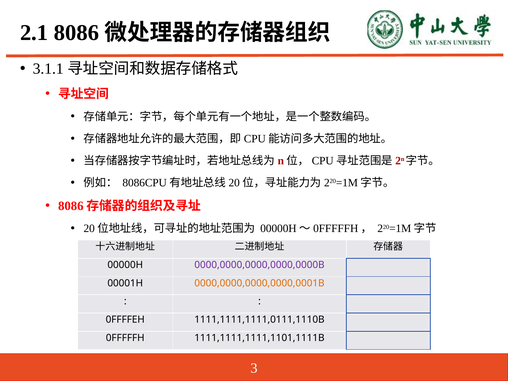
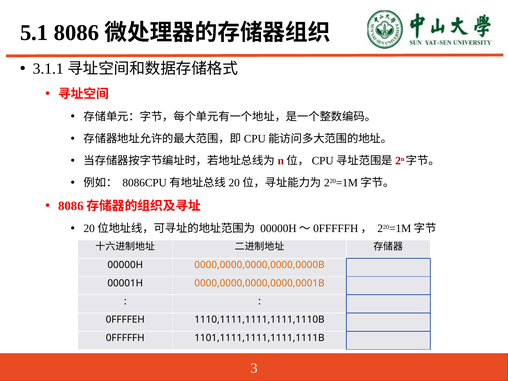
2.1: 2.1 -> 5.1
0000,0000,0000,0000,0000B colour: purple -> orange
1111,1111,1111,0111,1110B: 1111,1111,1111,0111,1110B -> 1110,1111,1111,1111,1110B
1111,1111,1111,1101,1111B: 1111,1111,1111,1101,1111B -> 1101,1111,1111,1111,1111B
